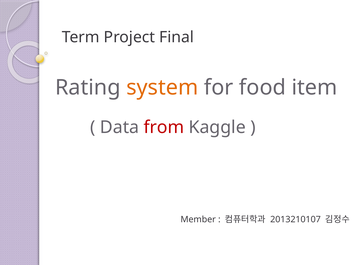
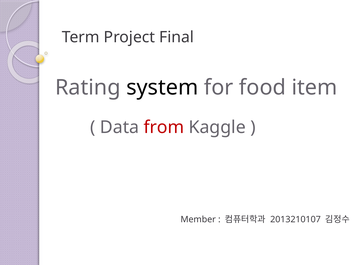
system colour: orange -> black
